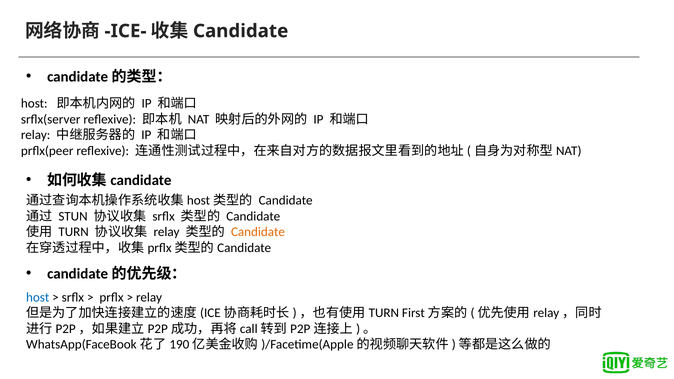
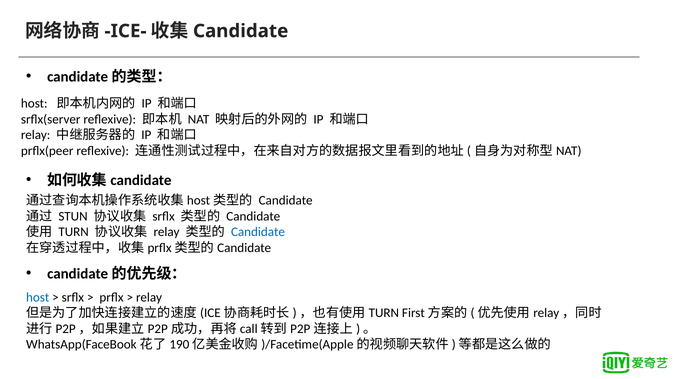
Candidate at (258, 232) colour: orange -> blue
